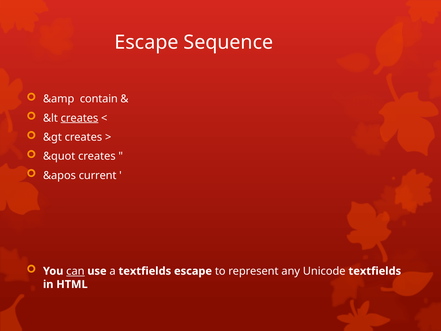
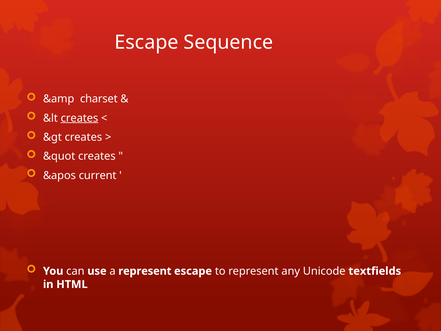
contain: contain -> charset
can underline: present -> none
a textfields: textfields -> represent
